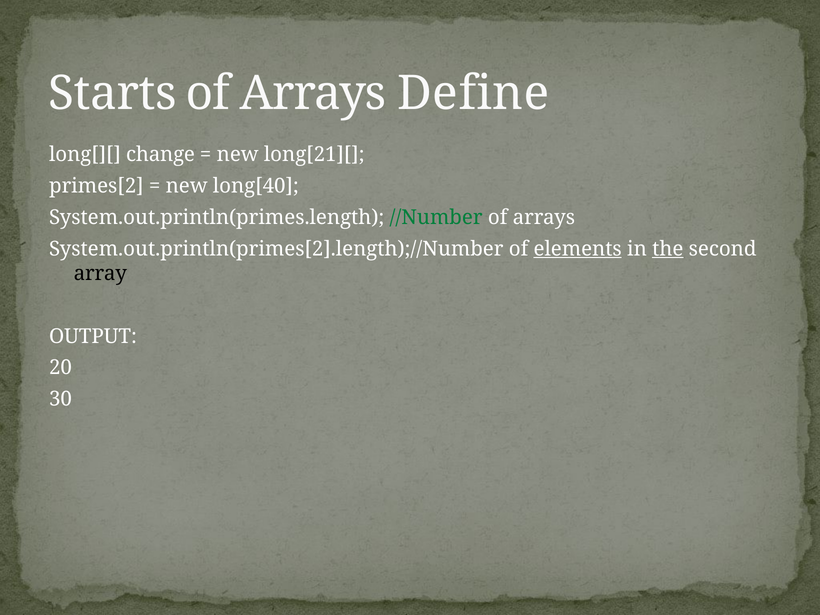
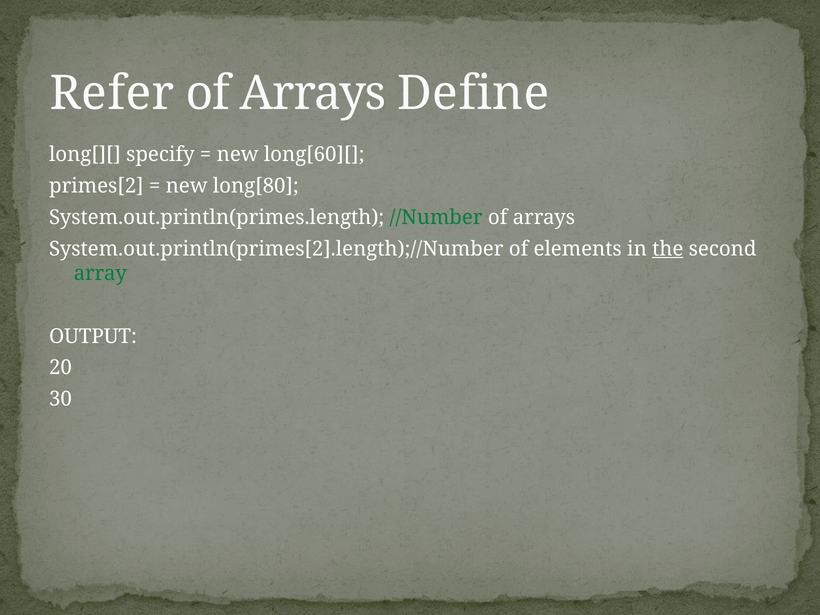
Starts: Starts -> Refer
change: change -> specify
long[21][: long[21][ -> long[60][
long[40: long[40 -> long[80
elements underline: present -> none
array colour: black -> green
